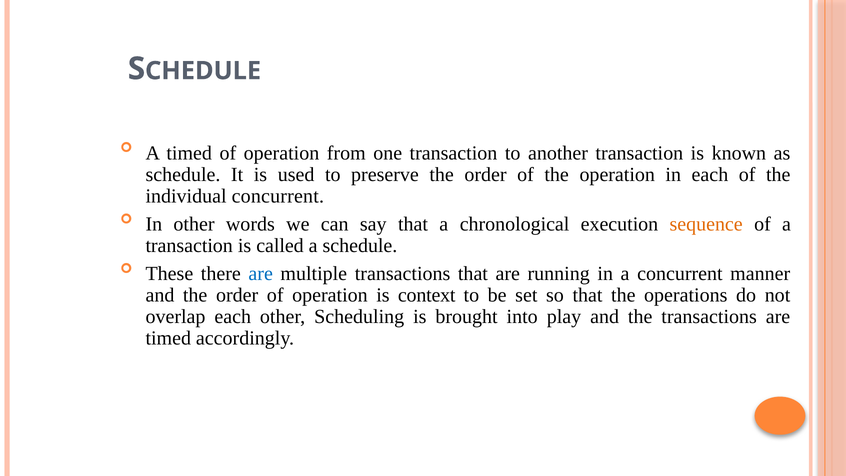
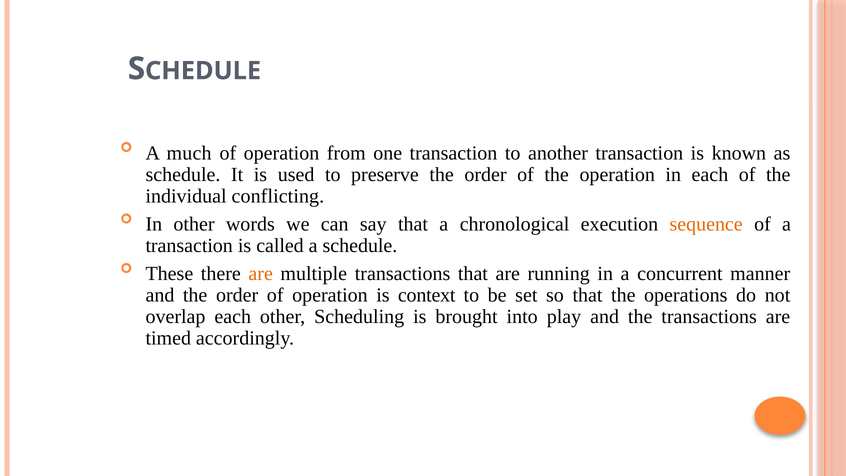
A timed: timed -> much
individual concurrent: concurrent -> conflicting
are at (261, 273) colour: blue -> orange
